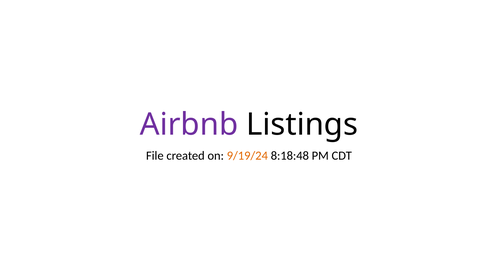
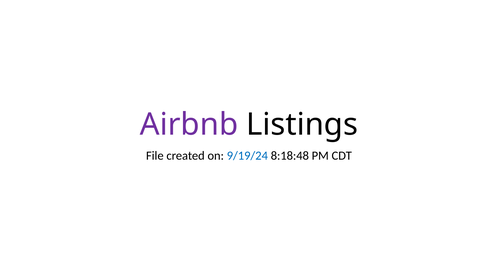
9/19/24 colour: orange -> blue
